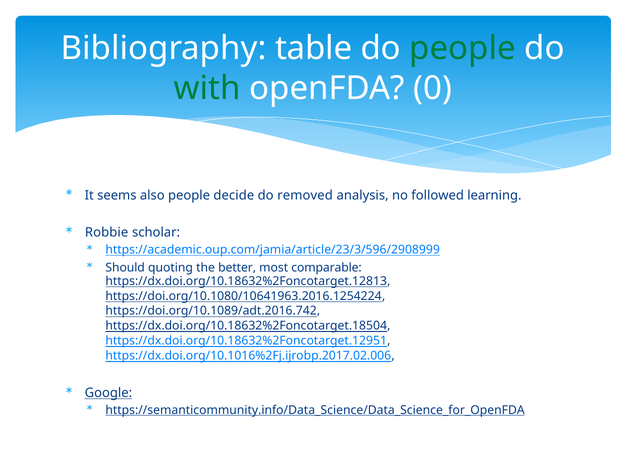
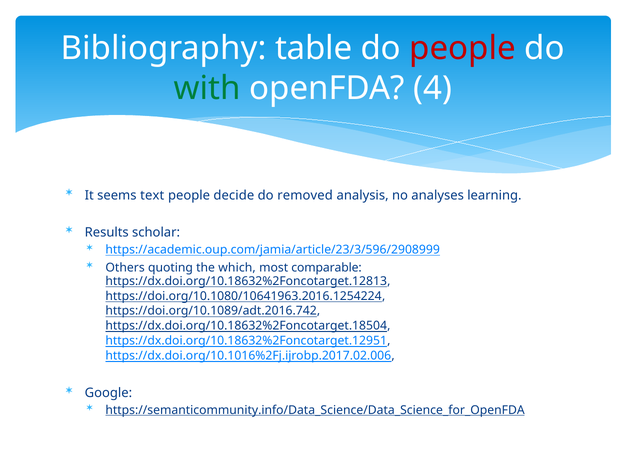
people at (463, 49) colour: green -> red
0: 0 -> 4
also: also -> text
followed: followed -> analyses
Robbie: Robbie -> Results
Should: Should -> Others
better: better -> which
Google underline: present -> none
